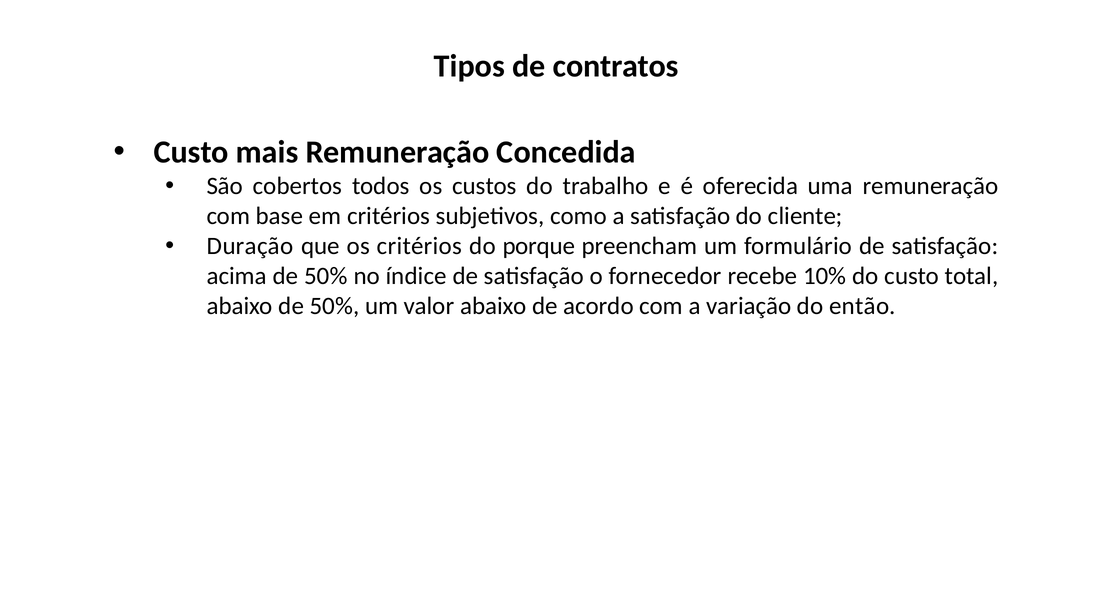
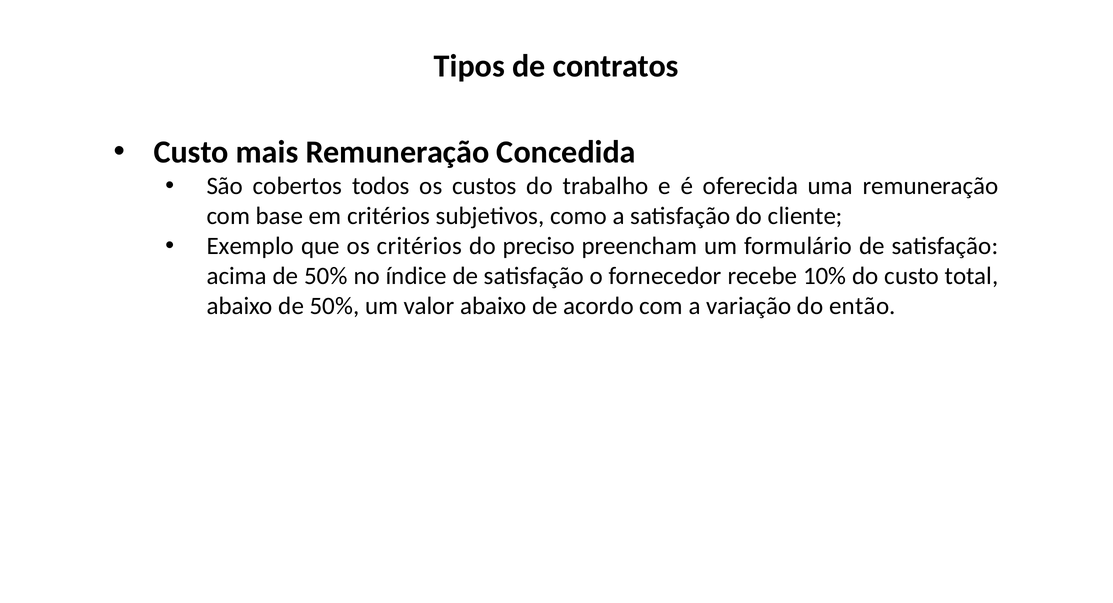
Duração: Duração -> Exemplo
porque: porque -> preciso
